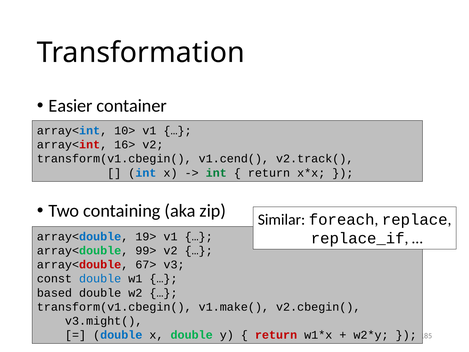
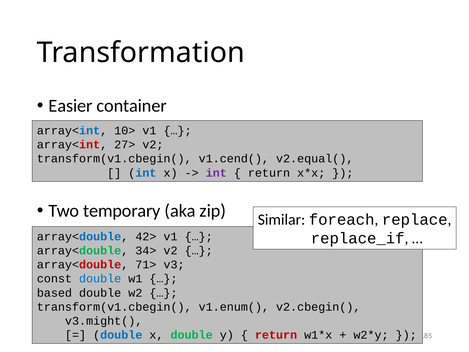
16>: 16> -> 27>
v2.track(: v2.track( -> v2.equal(
int at (216, 173) colour: green -> purple
containing: containing -> temporary
19>: 19> -> 42>
99>: 99> -> 34>
67>: 67> -> 71>
v1.make(: v1.make( -> v1.enum(
